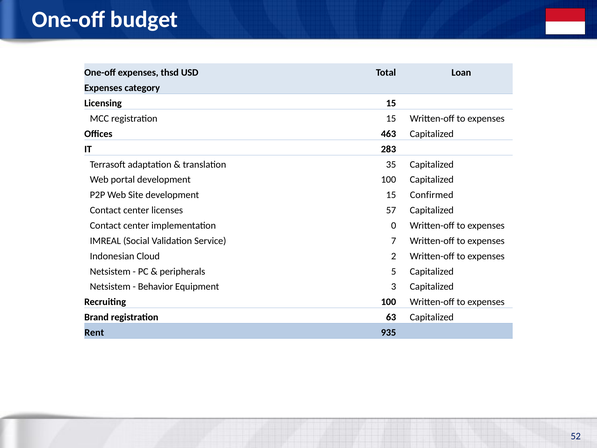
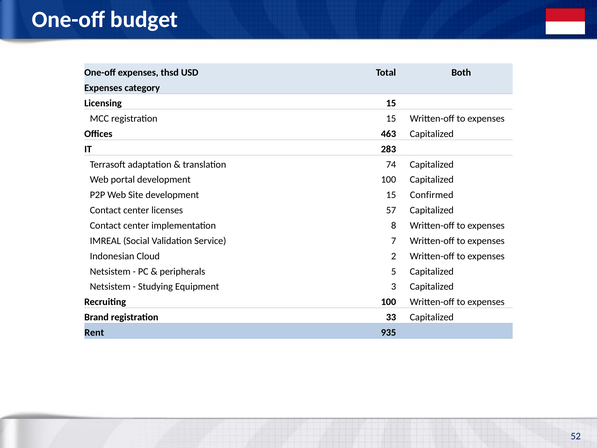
Loan: Loan -> Both
35: 35 -> 74
0: 0 -> 8
Behavior: Behavior -> Studying
63: 63 -> 33
